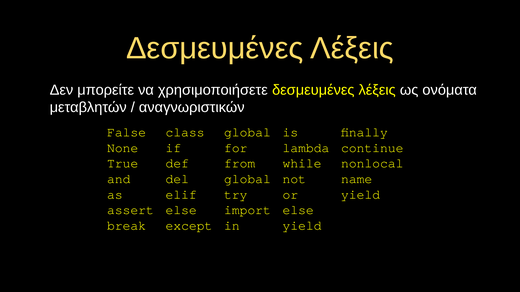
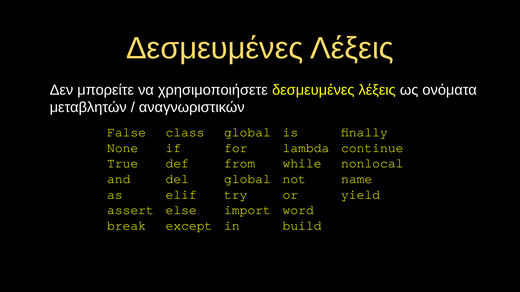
import else: else -> word
in yield: yield -> build
